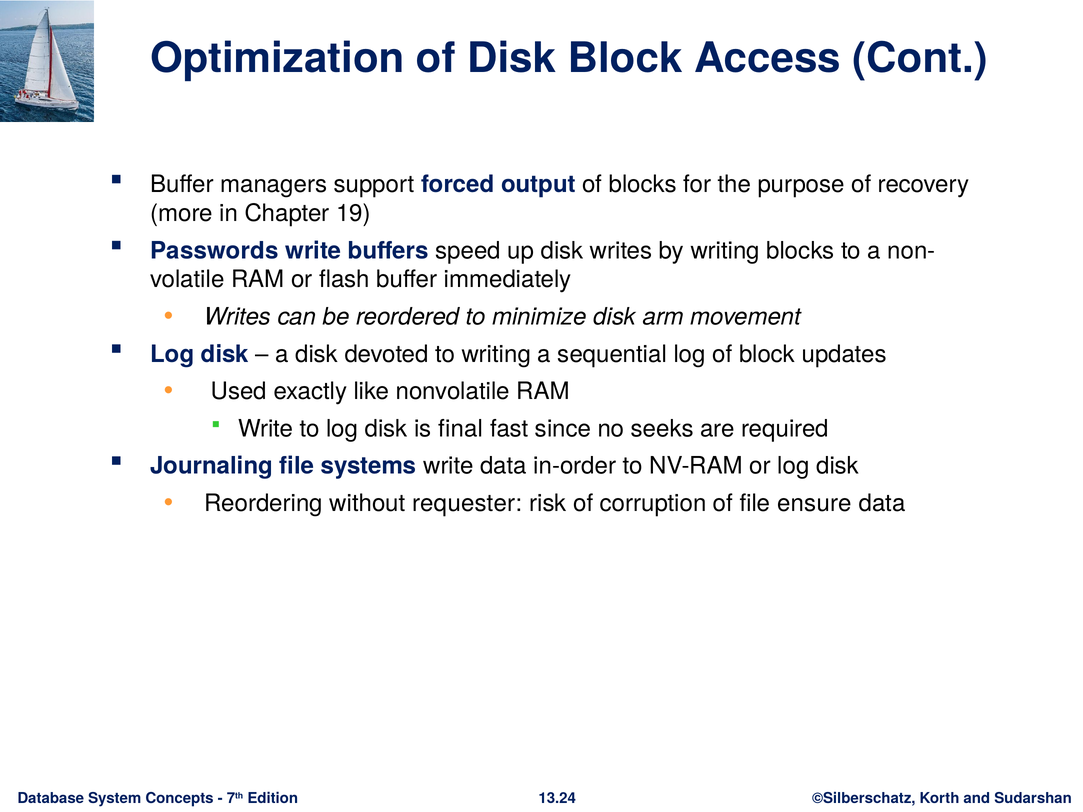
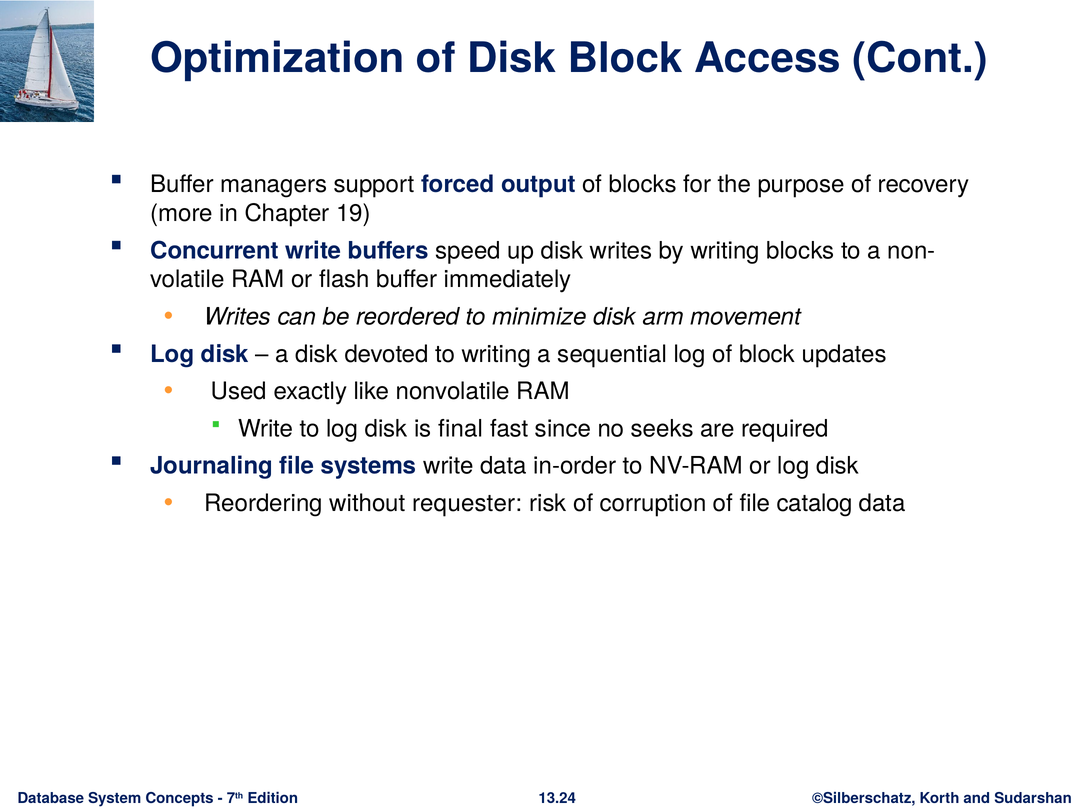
Passwords: Passwords -> Concurrent
ensure: ensure -> catalog
